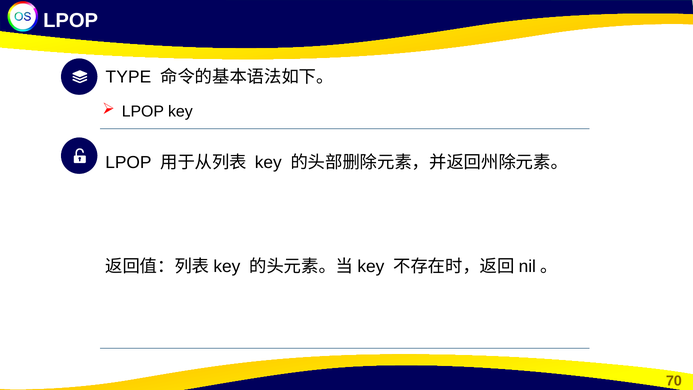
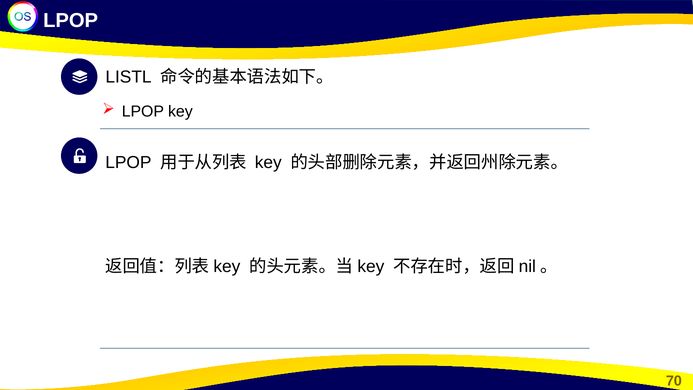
TYPE: TYPE -> LISTL
